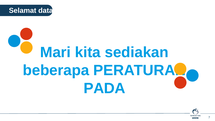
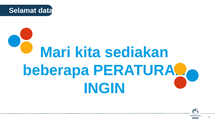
PADA: PADA -> INGIN
